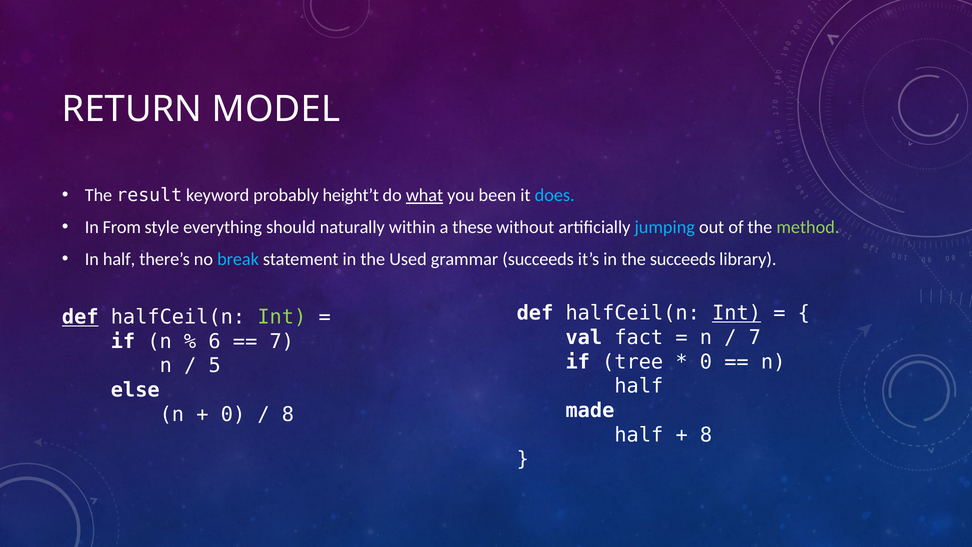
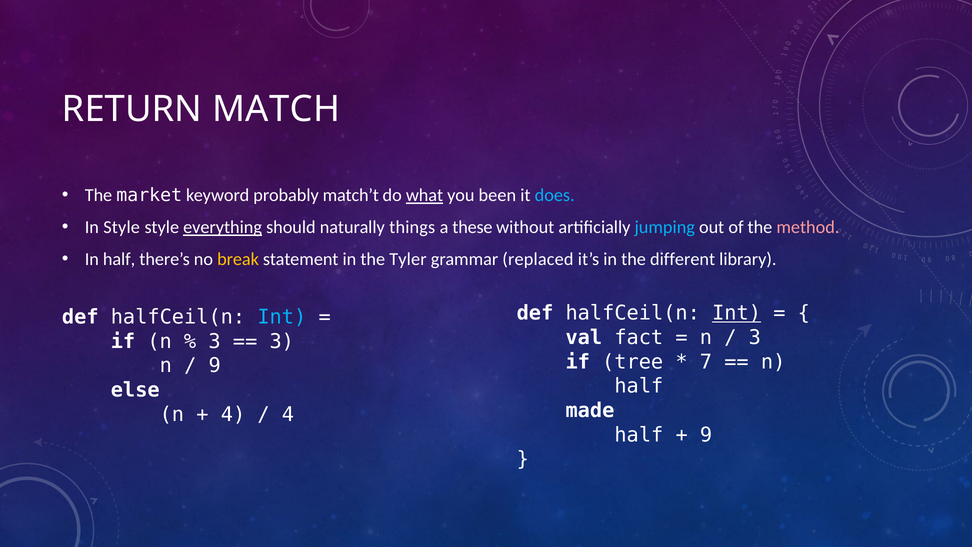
MODEL: MODEL -> MATCH
result: result -> market
height’t: height’t -> match’t
In From: From -> Style
everything underline: none -> present
within: within -> things
method colour: light green -> pink
break colour: light blue -> yellow
Used: Used -> Tyler
grammar succeeds: succeeds -> replaced
the succeeds: succeeds -> different
def at (80, 317) underline: present -> none
Int at (282, 317) colour: light green -> light blue
7 at (755, 337): 7 -> 3
6 at (215, 341): 6 -> 3
7 at (282, 341): 7 -> 3
0 at (706, 362): 0 -> 7
5 at (215, 366): 5 -> 9
0 at (233, 414): 0 -> 4
8 at (288, 414): 8 -> 4
8 at (706, 435): 8 -> 9
